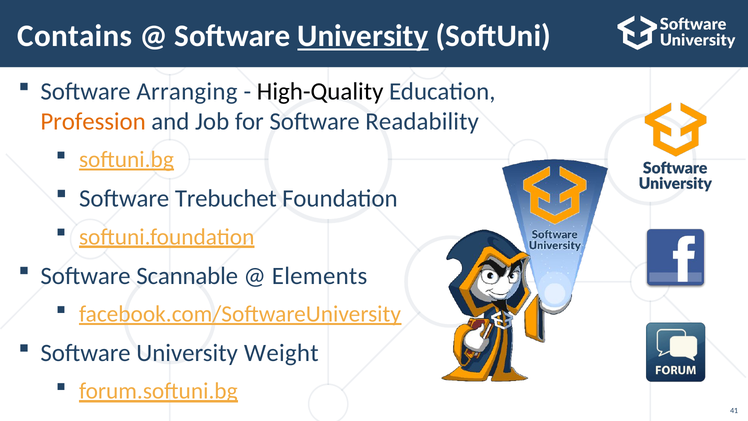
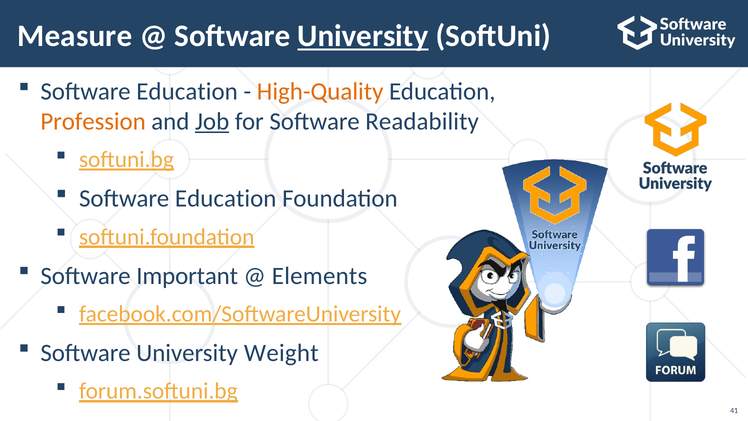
Contains: Contains -> Measure
Arranging at (187, 91): Arranging -> Education
High-Quality colour: black -> orange
Job underline: none -> present
Trebuchet at (226, 198): Trebuchet -> Education
Scannable: Scannable -> Important
